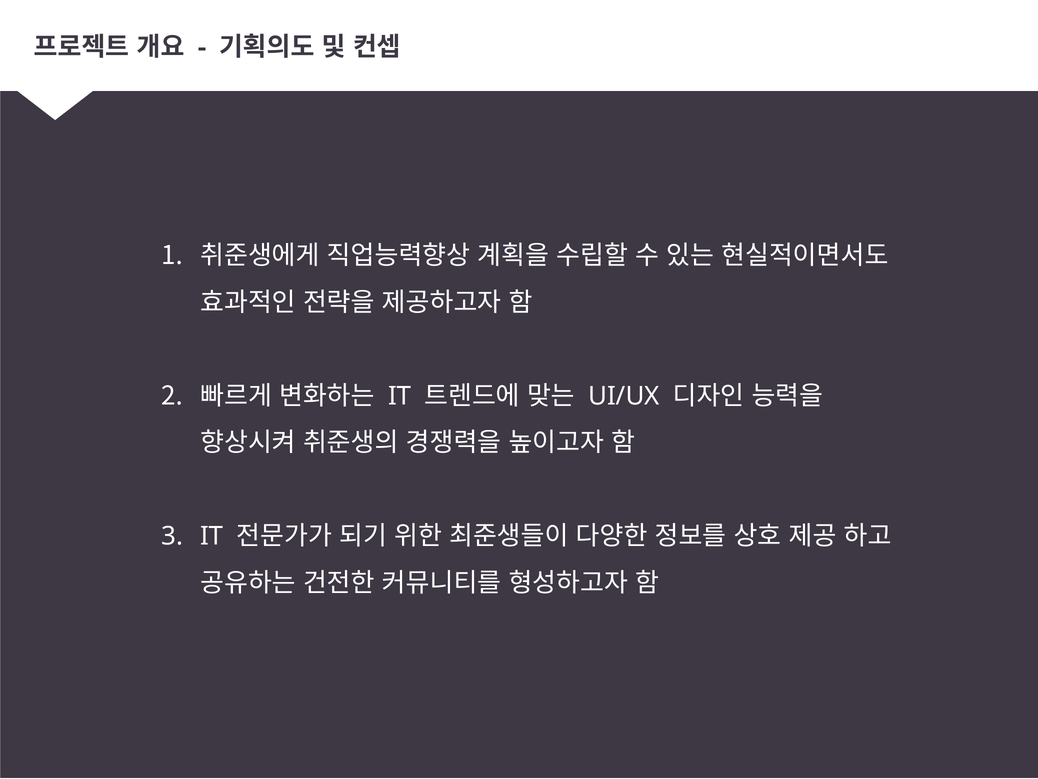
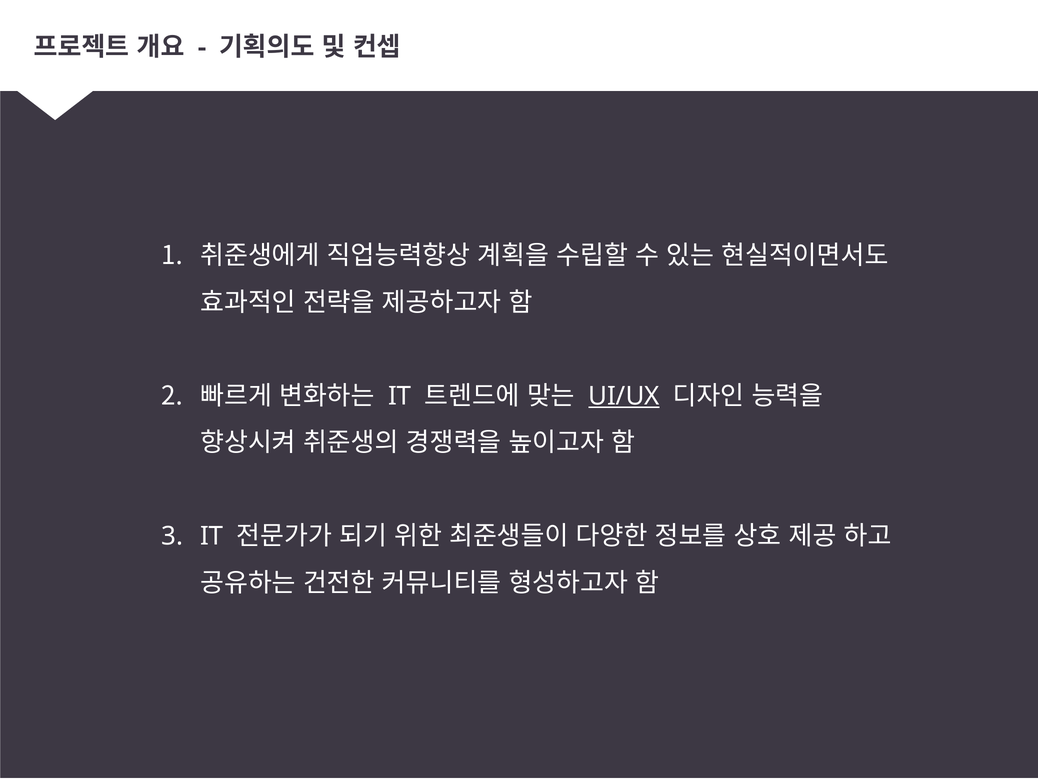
UI/UX underline: none -> present
